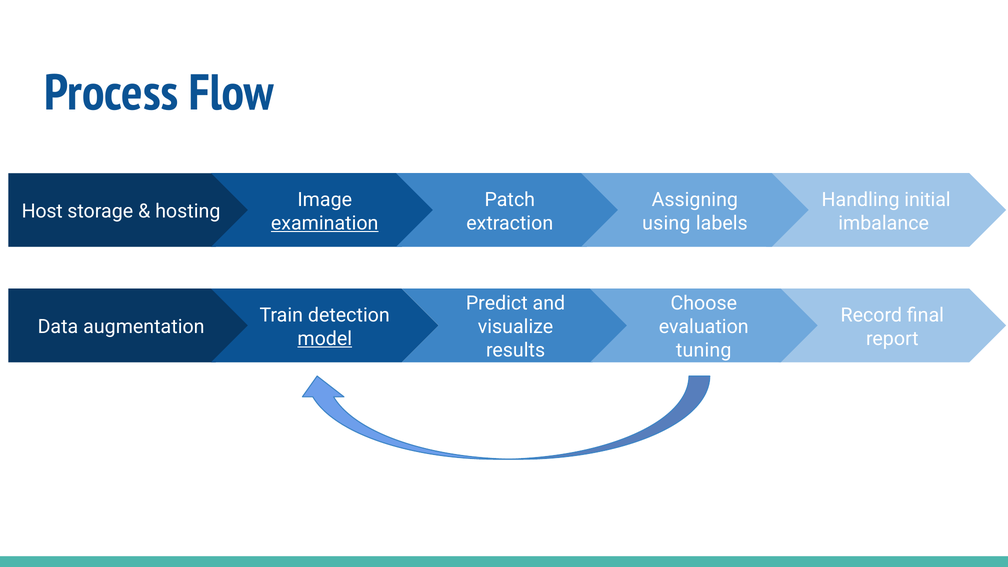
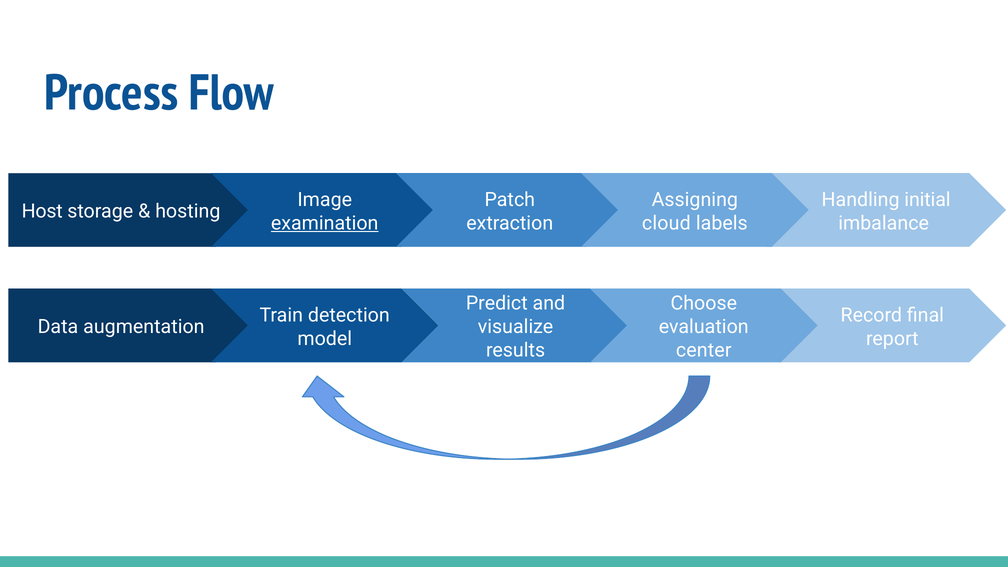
using: using -> cloud
model underline: present -> none
tuning: tuning -> center
